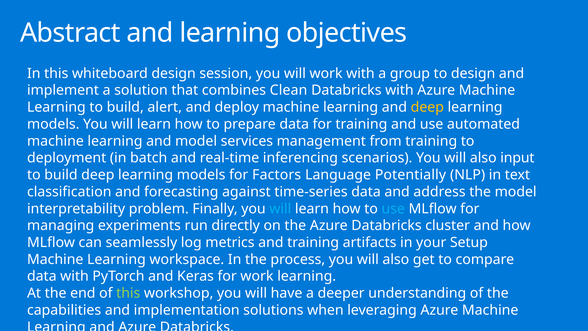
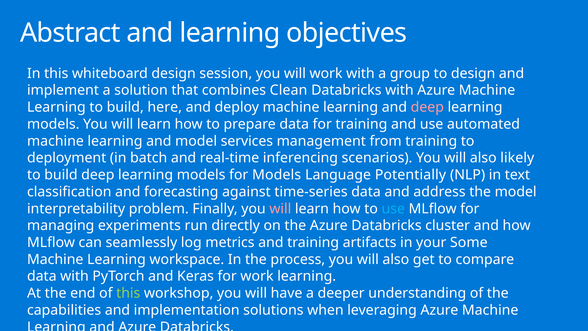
alert: alert -> here
deep at (427, 107) colour: yellow -> pink
input: input -> likely
for Factors: Factors -> Models
will at (280, 209) colour: light blue -> pink
Setup: Setup -> Some
